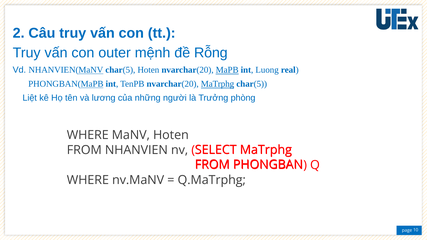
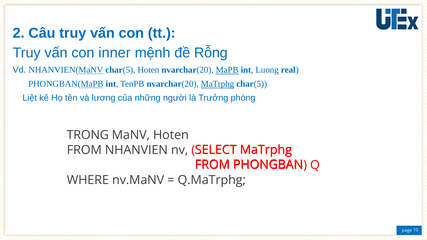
outer: outer -> inner
WHERE at (88, 135): WHERE -> TRONG
